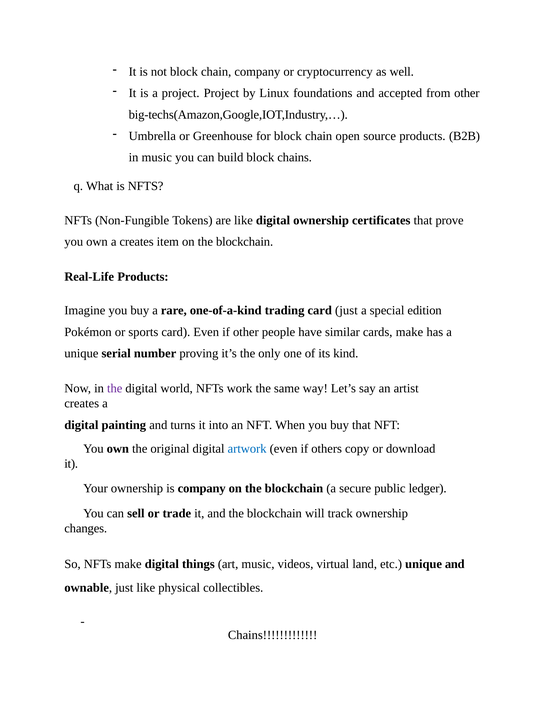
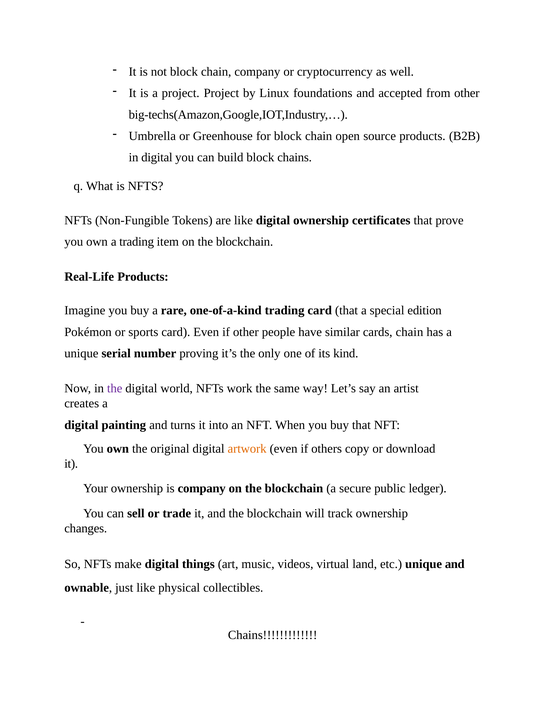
in music: music -> digital
a creates: creates -> trading
card just: just -> that
cards make: make -> chain
artwork colour: blue -> orange
